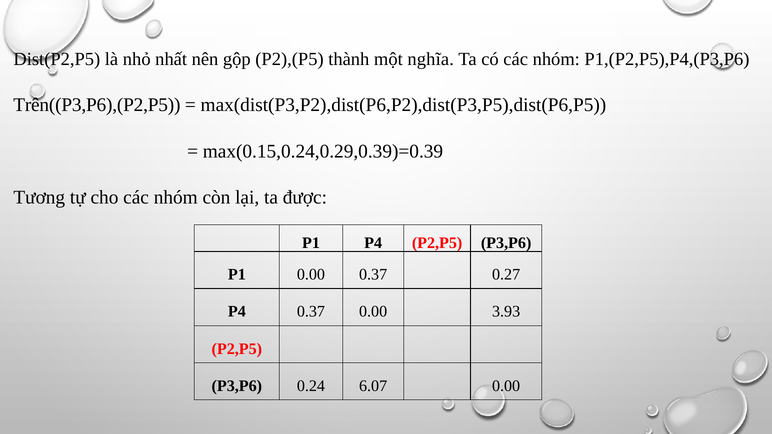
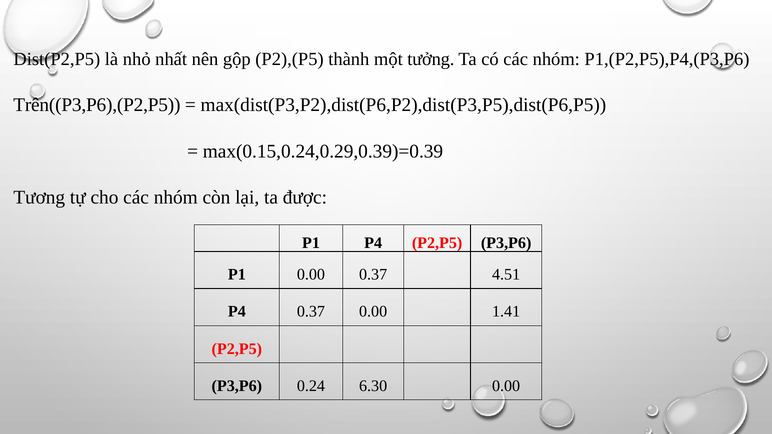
nghĩa: nghĩa -> tưởng
0.27: 0.27 -> 4.51
3.93: 3.93 -> 1.41
6.07: 6.07 -> 6.30
